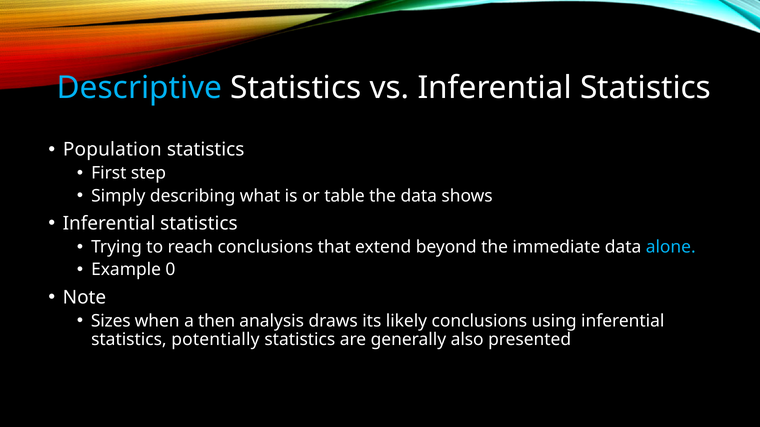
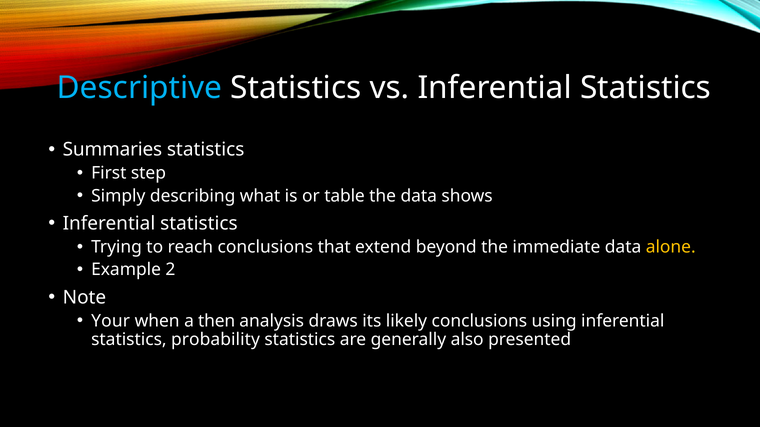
Population: Population -> Summaries
alone colour: light blue -> yellow
0: 0 -> 2
Sizes: Sizes -> Your
potentially: potentially -> probability
